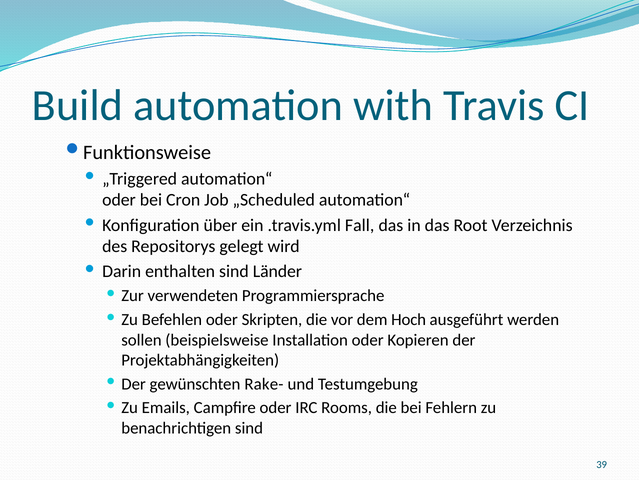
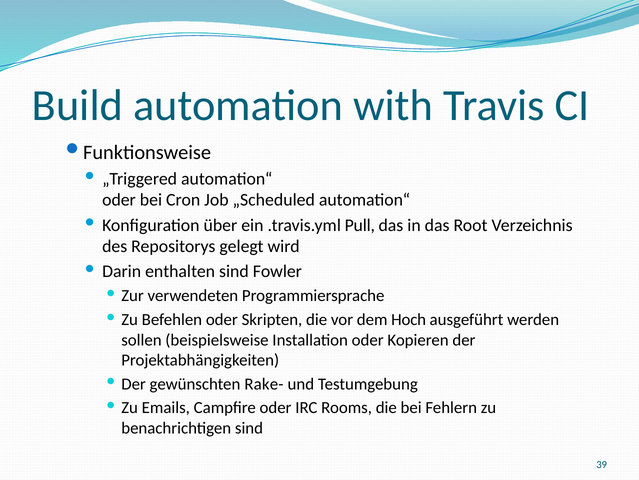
Fall: Fall -> Pull
Länder: Länder -> Fowler
